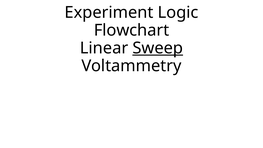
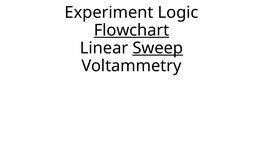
Flowchart underline: none -> present
